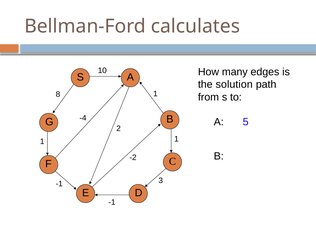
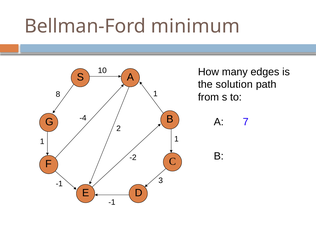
calculates: calculates -> minimum
5: 5 -> 7
